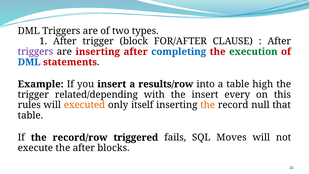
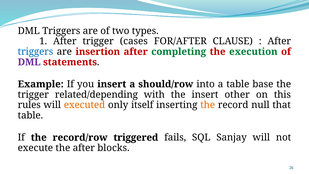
block: block -> cases
triggers at (35, 52) colour: purple -> blue
are inserting: inserting -> insertion
completing colour: blue -> green
DML at (29, 62) colour: blue -> purple
results/row: results/row -> should/row
high: high -> base
every: every -> other
Moves: Moves -> Sanjay
